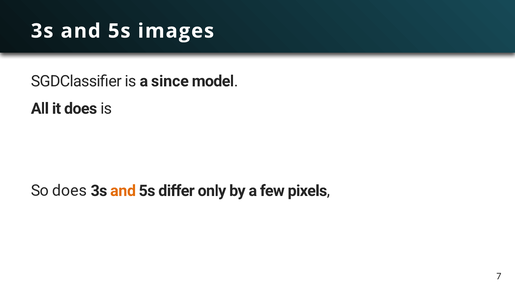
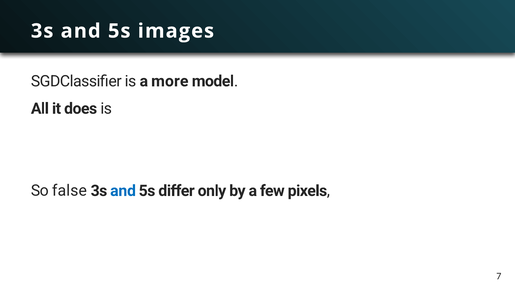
since: since -> more
So does: does -> false
and at (123, 191) colour: orange -> blue
